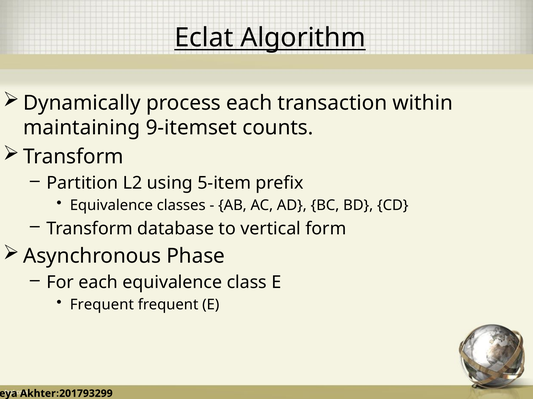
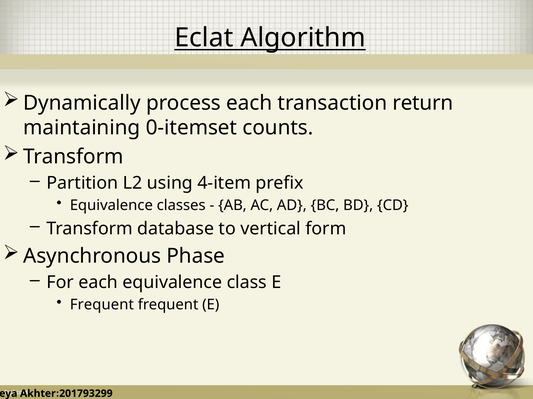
within: within -> return
9-itemset: 9-itemset -> 0-itemset
5-item: 5-item -> 4-item
